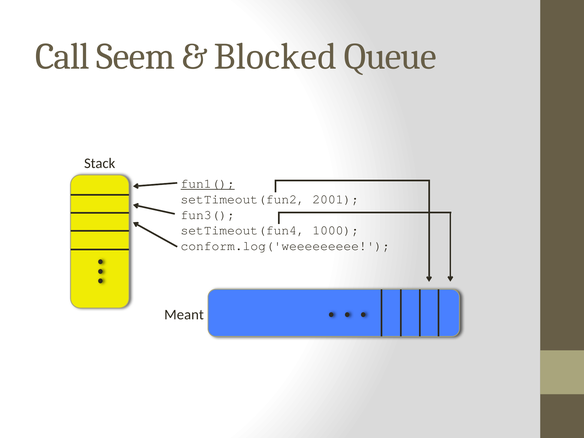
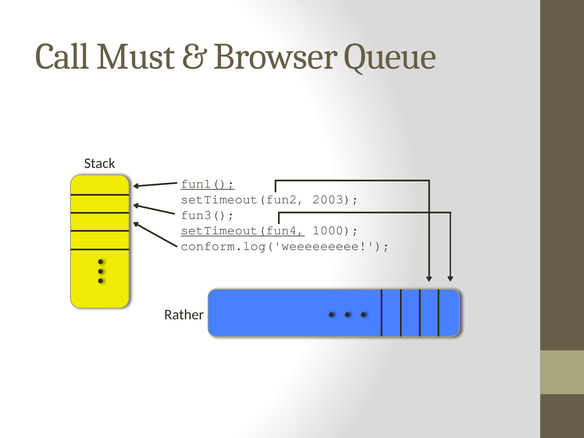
Seem: Seem -> Must
Blocked: Blocked -> Browser
2001: 2001 -> 2003
setTimeout(fun4 underline: none -> present
Meant: Meant -> Rather
